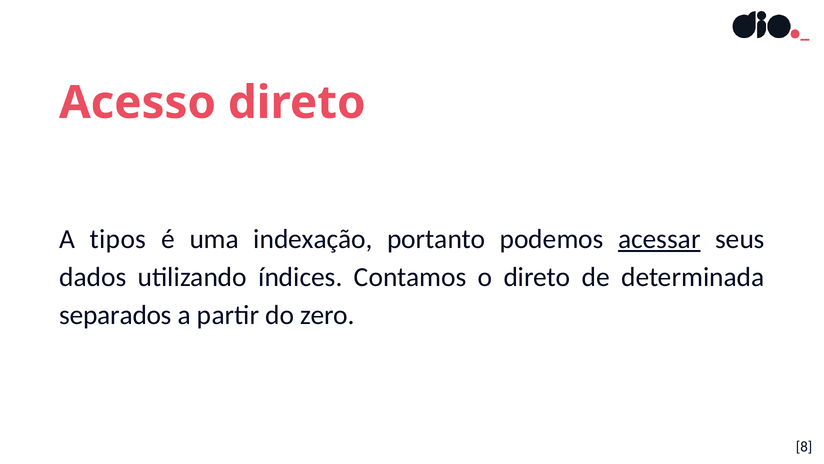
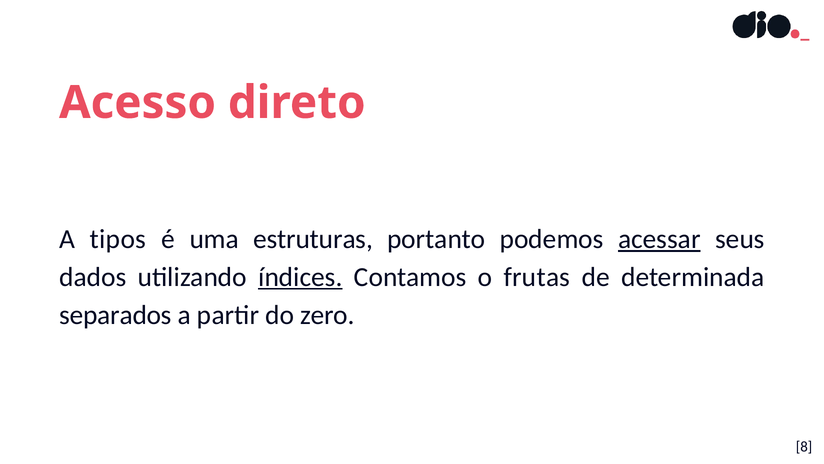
indexação: indexação -> estruturas
índices underline: none -> present
o direto: direto -> frutas
